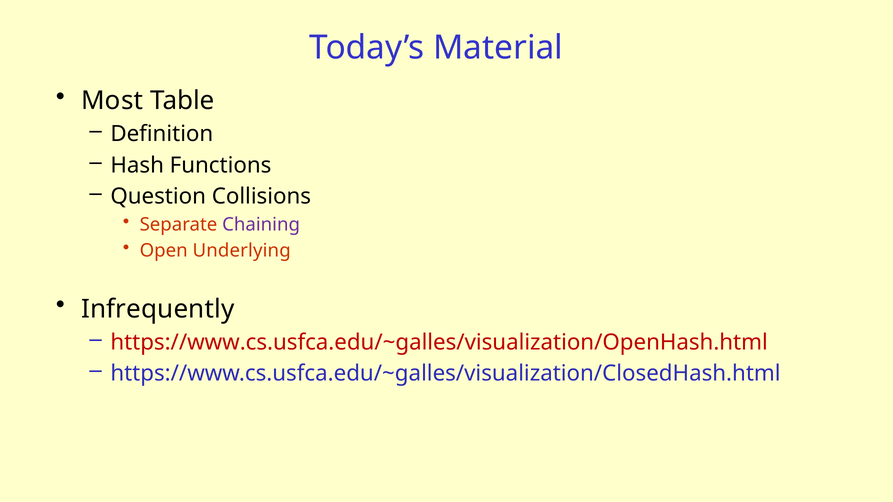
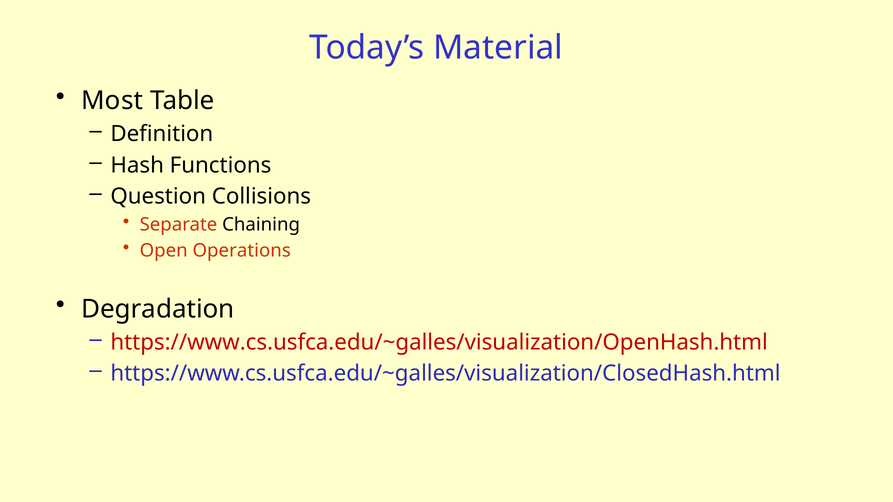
Chaining colour: purple -> black
Underlying: Underlying -> Operations
Infrequently: Infrequently -> Degradation
